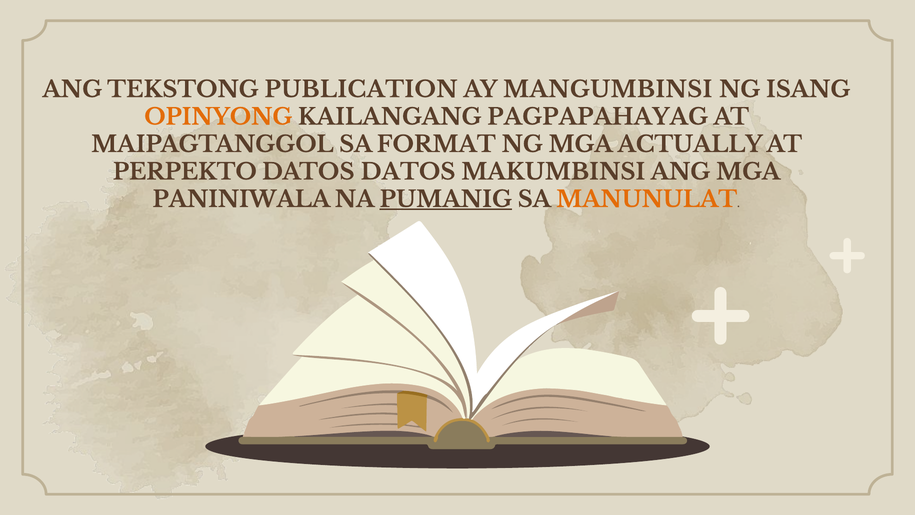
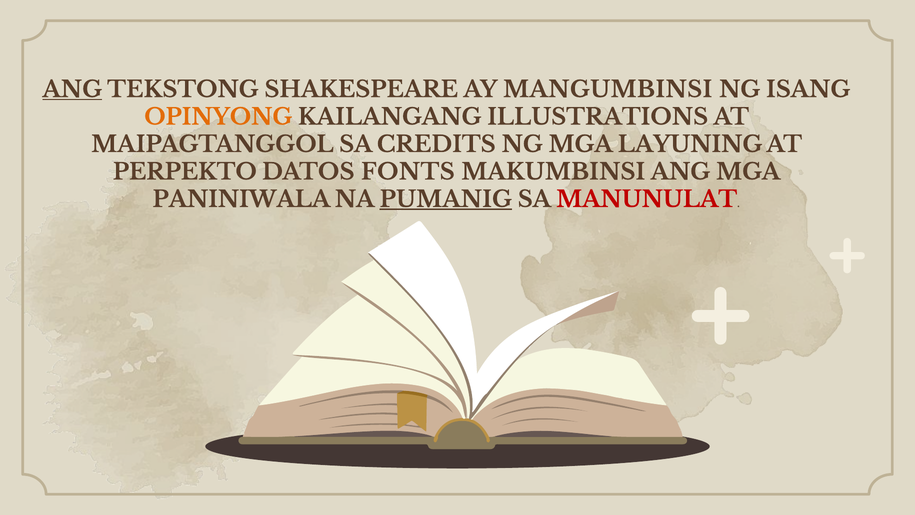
ANG at (72, 90) underline: none -> present
PUBLICATION: PUBLICATION -> SHAKESPEARE
PAGPAPAHAYAG: PAGPAPAHAYAG -> ILLUSTRATIONS
FORMAT: FORMAT -> CREDITS
ACTUALLY: ACTUALLY -> LAYUNING
DATOS DATOS: DATOS -> FONTS
MANUNULAT colour: orange -> red
